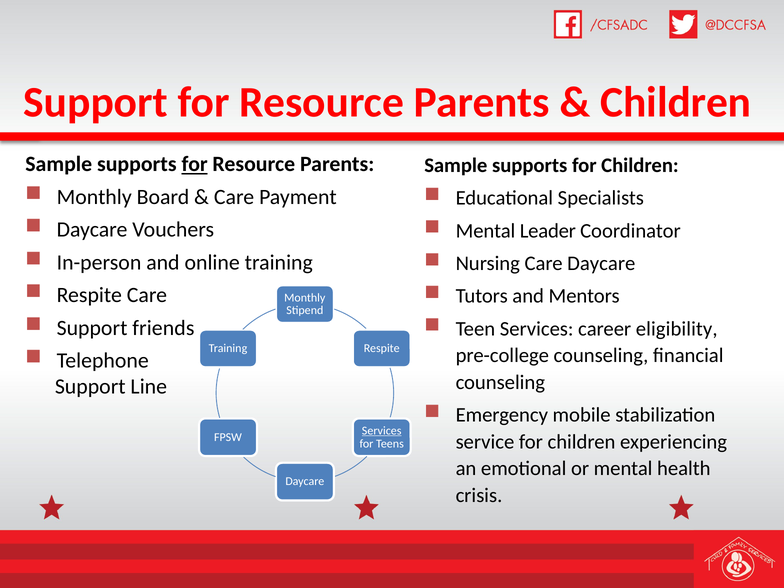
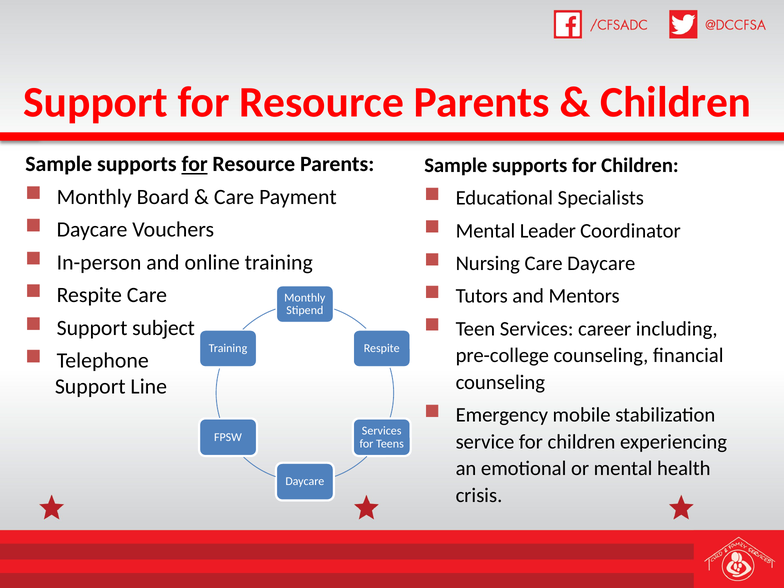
friends: friends -> subject
eligibility: eligibility -> including
Services at (382, 431) underline: present -> none
